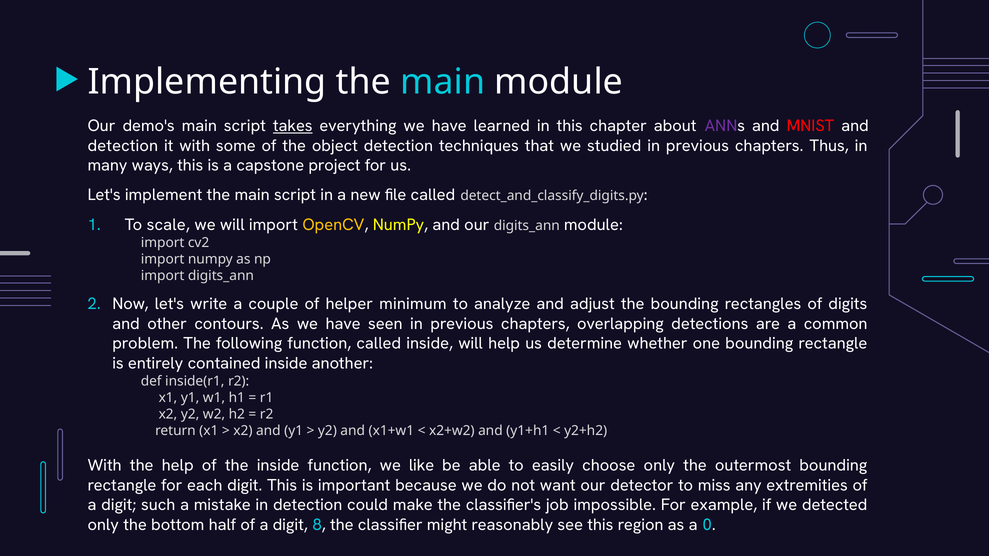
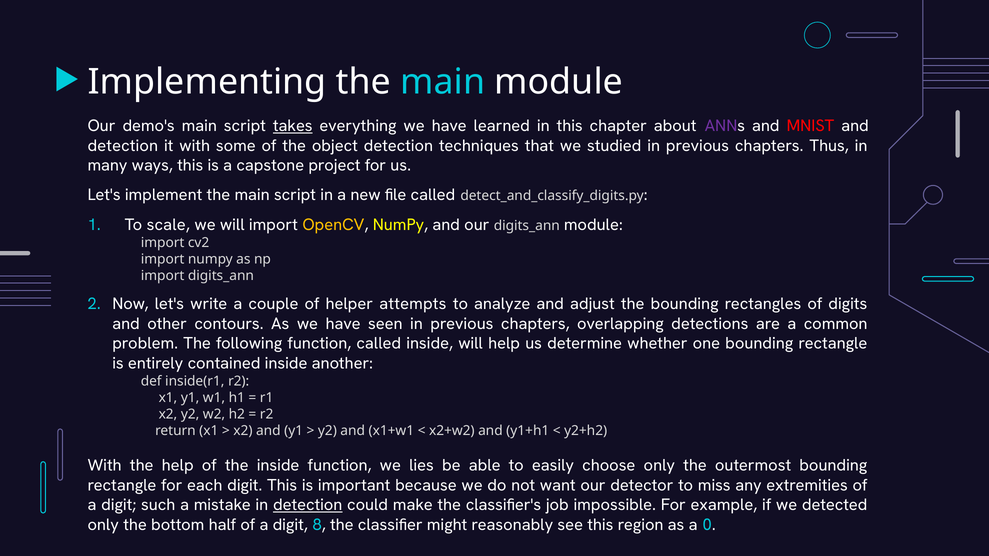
minimum: minimum -> attempts
like: like -> lies
detection at (308, 505) underline: none -> present
